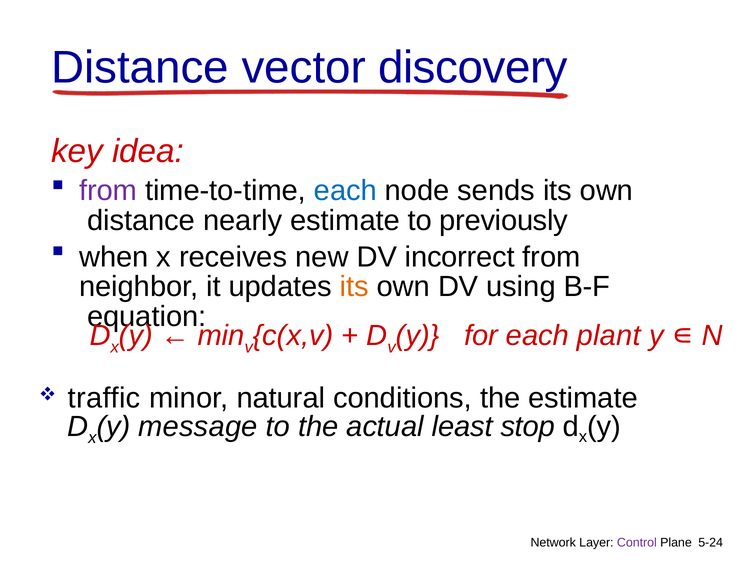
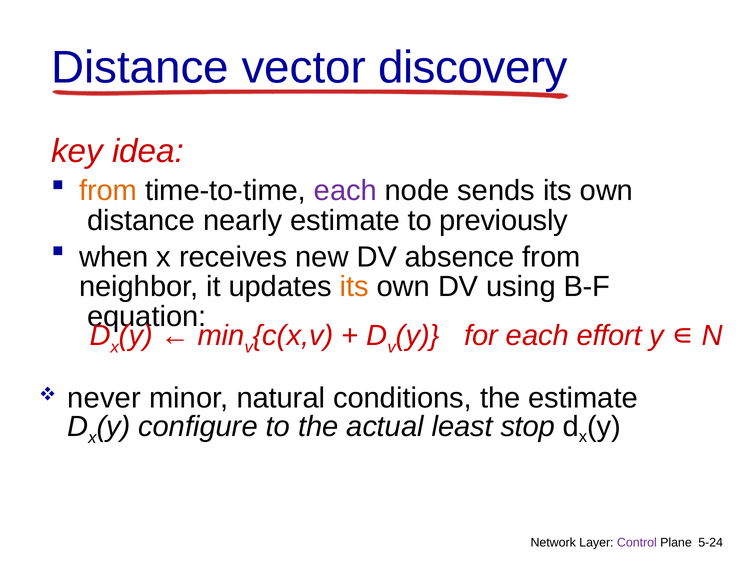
from at (108, 190) colour: purple -> orange
each at (345, 190) colour: blue -> purple
incorrect: incorrect -> absence
plant: plant -> effort
traffic: traffic -> never
message: message -> configure
